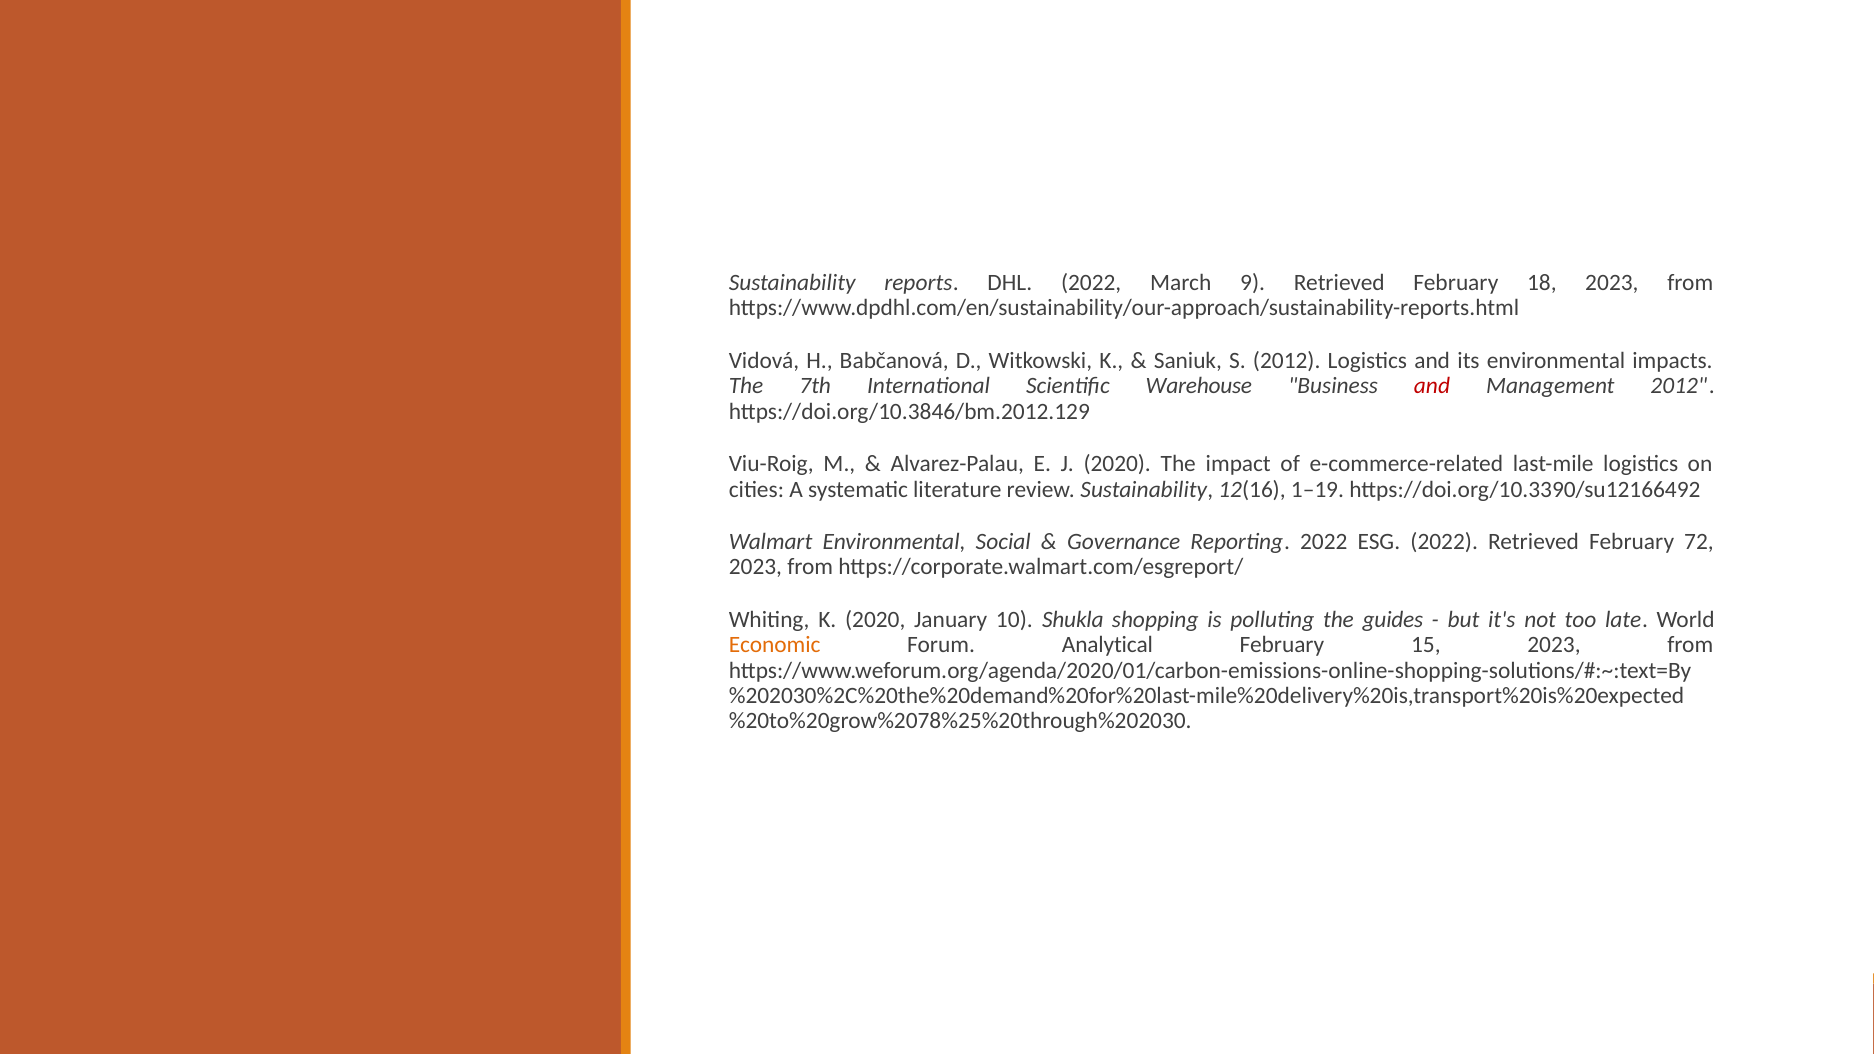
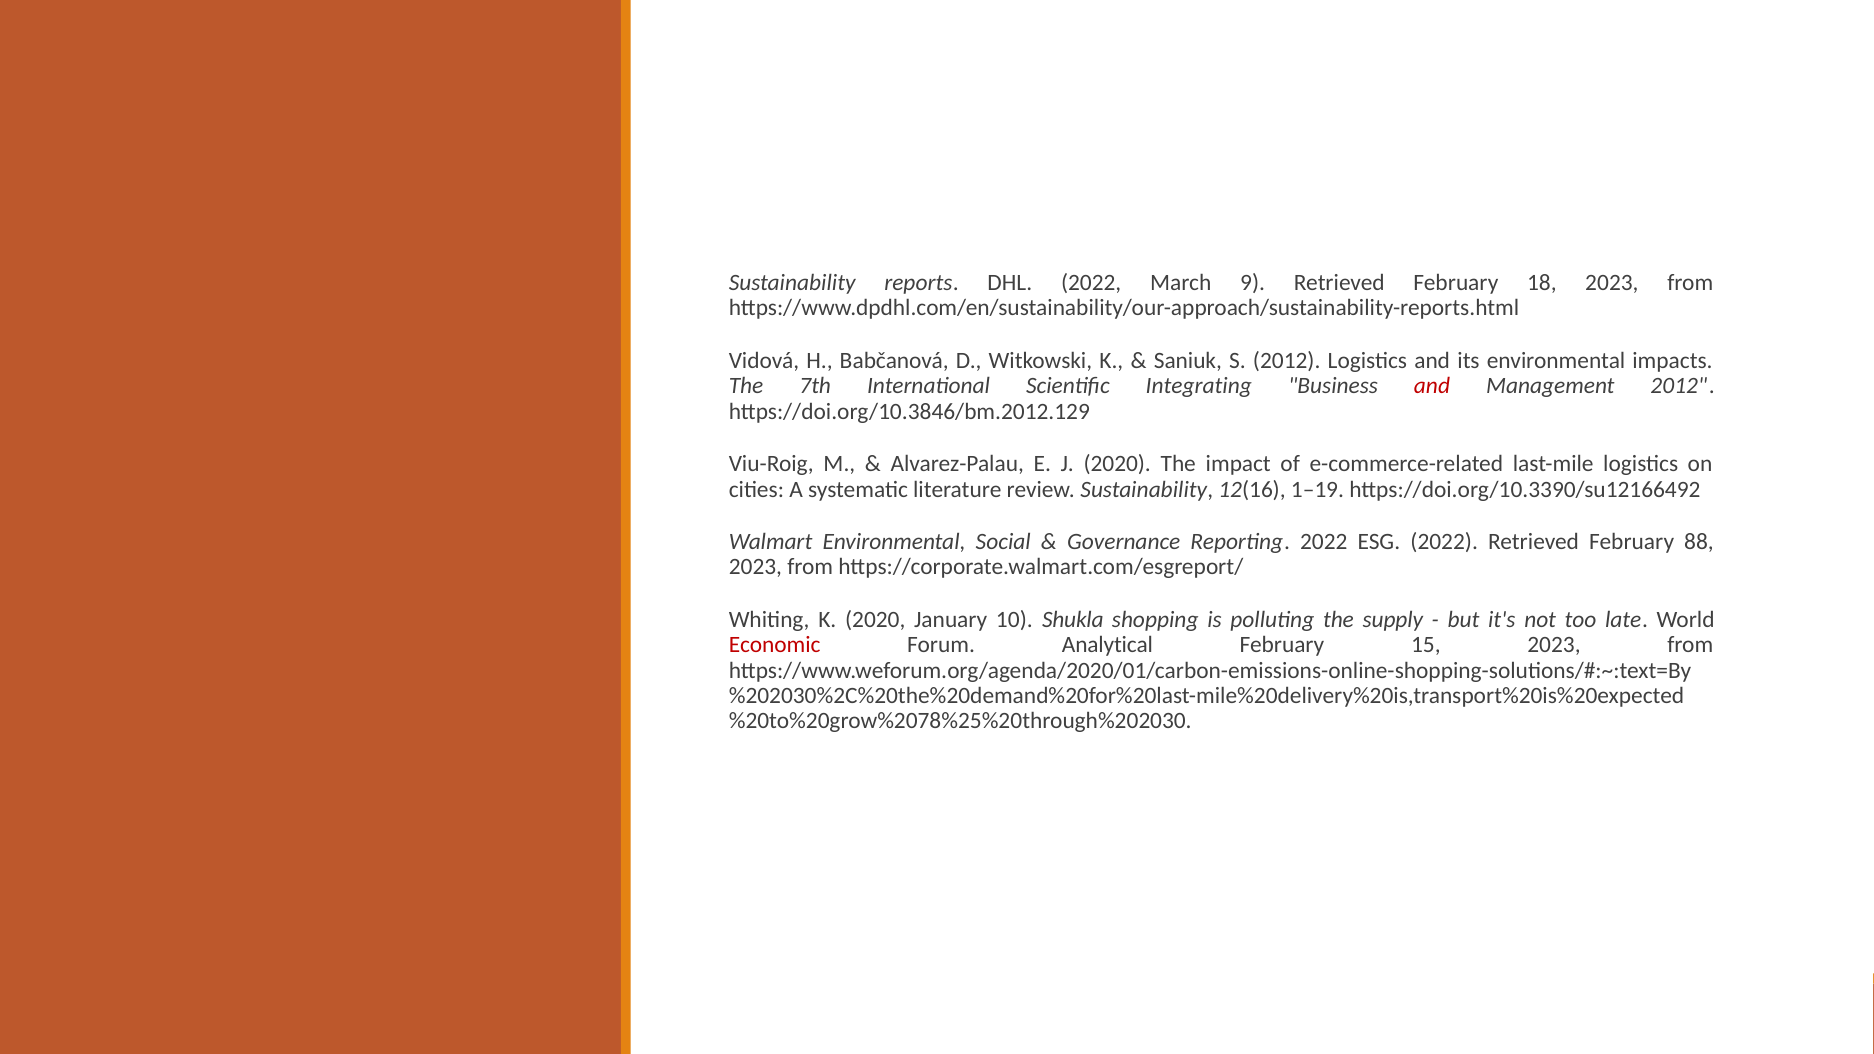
Warehouse: Warehouse -> Integrating
72: 72 -> 88
guides: guides -> supply
Economic colour: orange -> red
